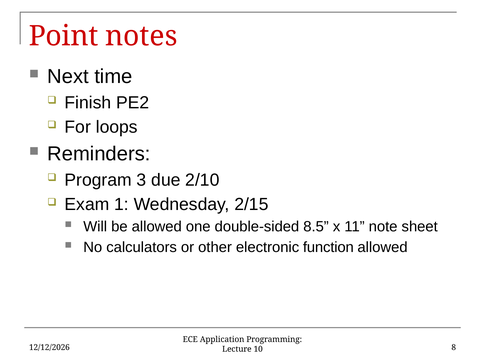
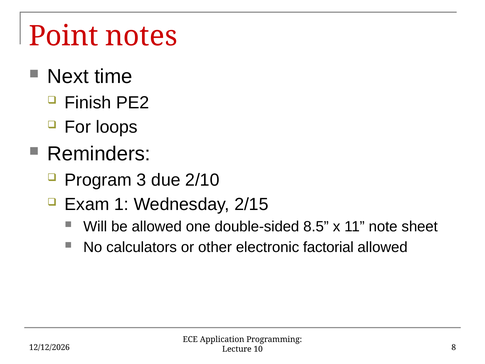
function: function -> factorial
